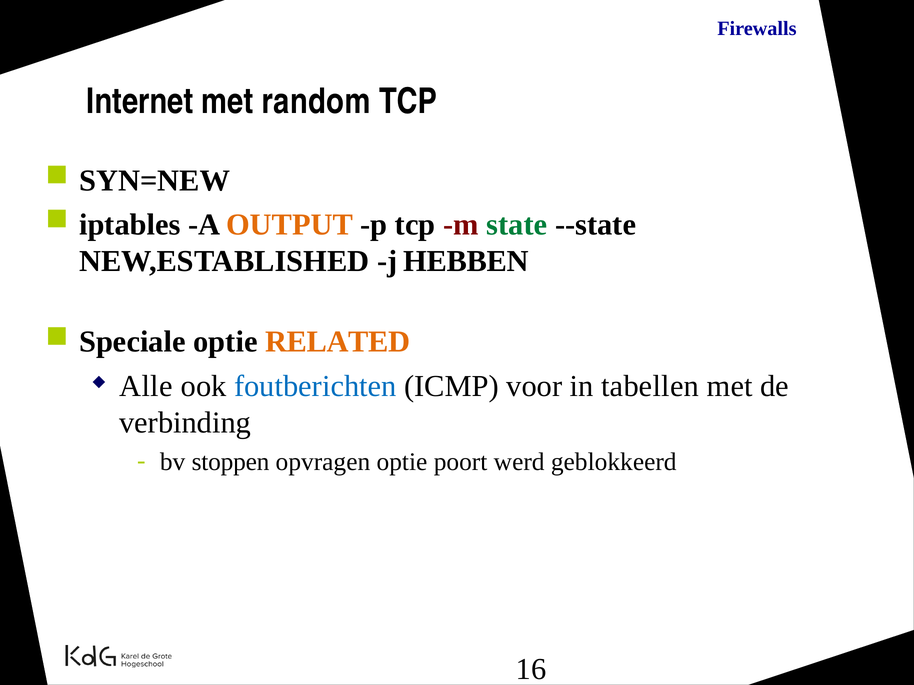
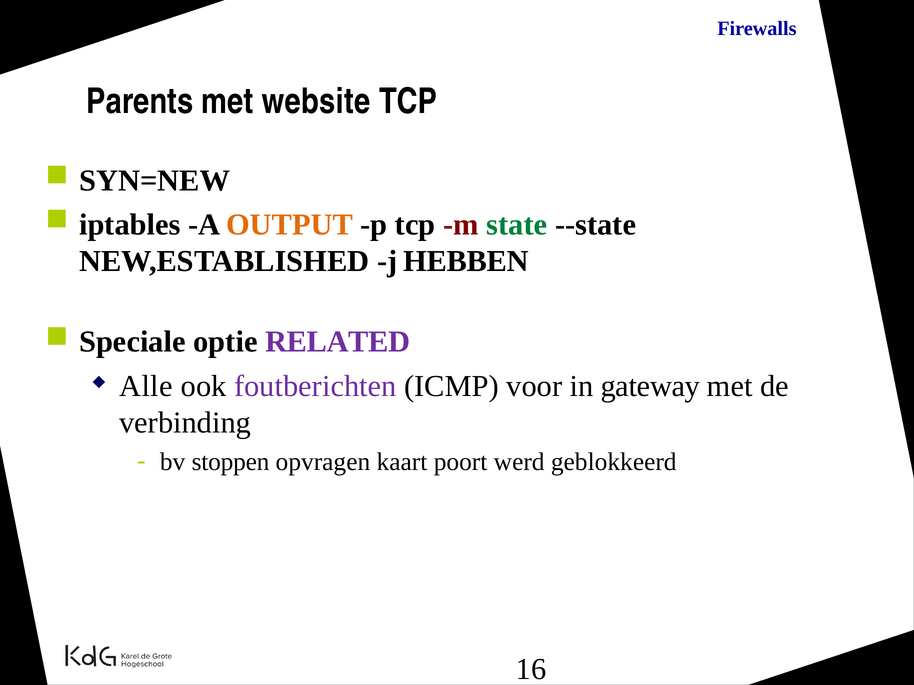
Internet: Internet -> Parents
random: random -> website
RELATED colour: orange -> purple
foutberichten colour: blue -> purple
tabellen: tabellen -> gateway
opvragen optie: optie -> kaart
